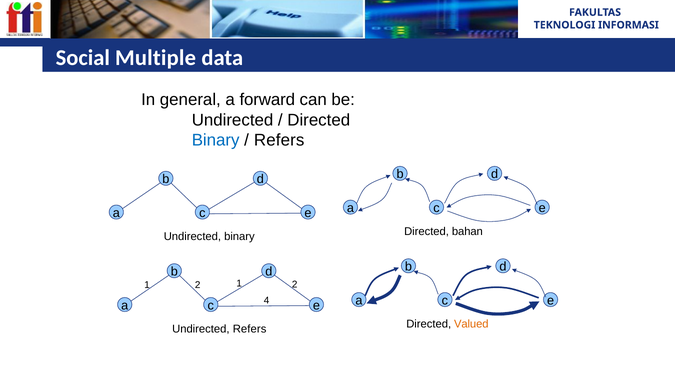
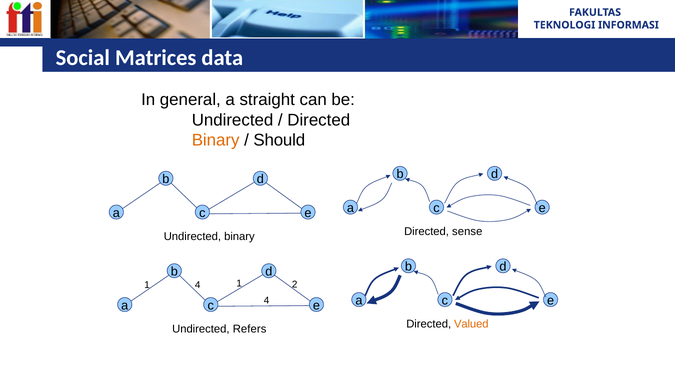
Multiple: Multiple -> Matrices
forward: forward -> straight
Binary at (216, 140) colour: blue -> orange
Refers at (279, 140): Refers -> Should
bahan: bahan -> sense
1 2: 2 -> 4
